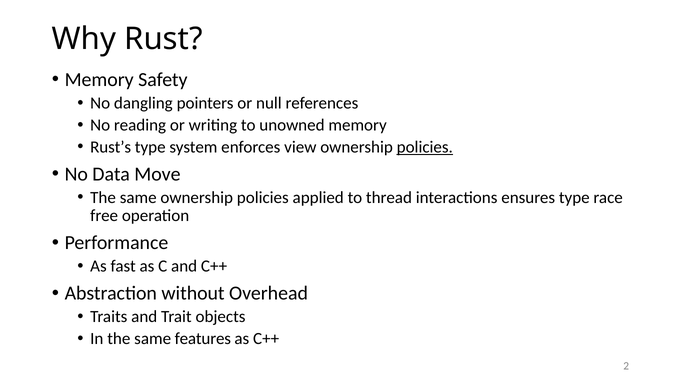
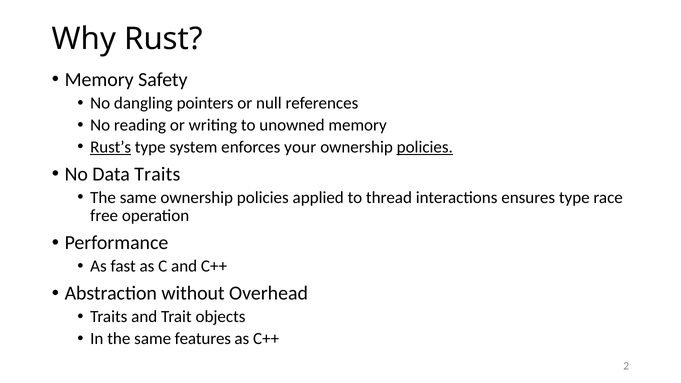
Rust’s underline: none -> present
view: view -> your
Data Move: Move -> Traits
